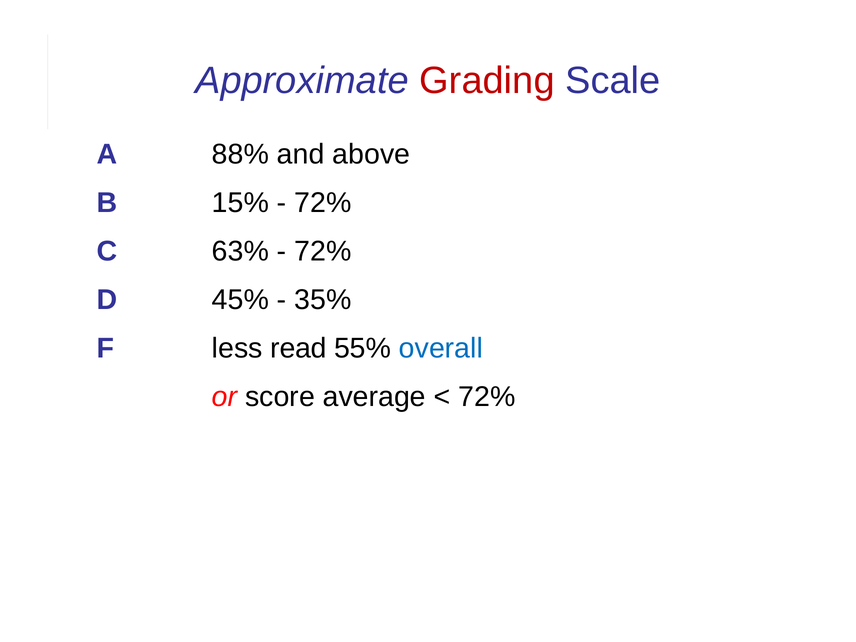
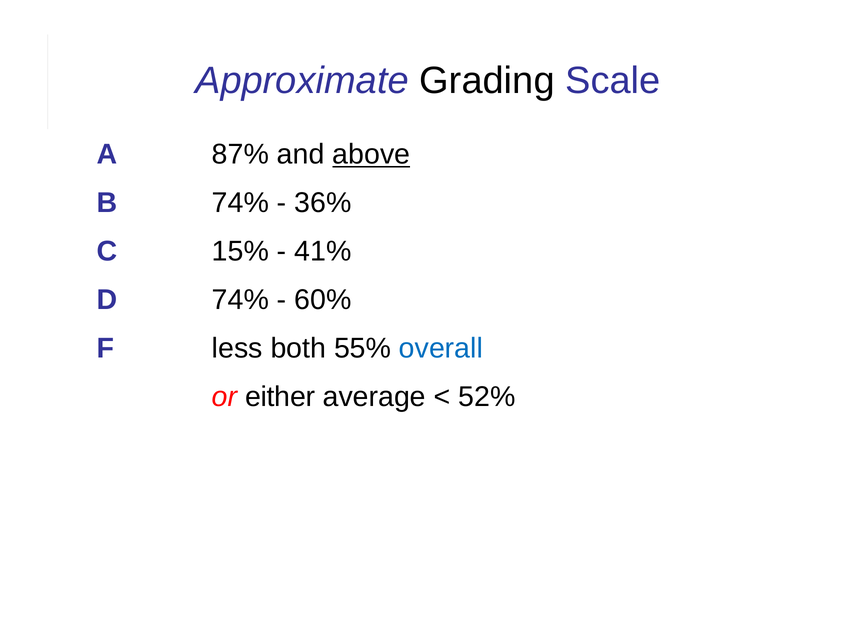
Grading colour: red -> black
88%: 88% -> 87%
above underline: none -> present
B 15%: 15% -> 74%
72% at (323, 203): 72% -> 36%
63%: 63% -> 15%
72% at (323, 251): 72% -> 41%
D 45%: 45% -> 74%
35%: 35% -> 60%
read: read -> both
score: score -> either
72% at (487, 397): 72% -> 52%
